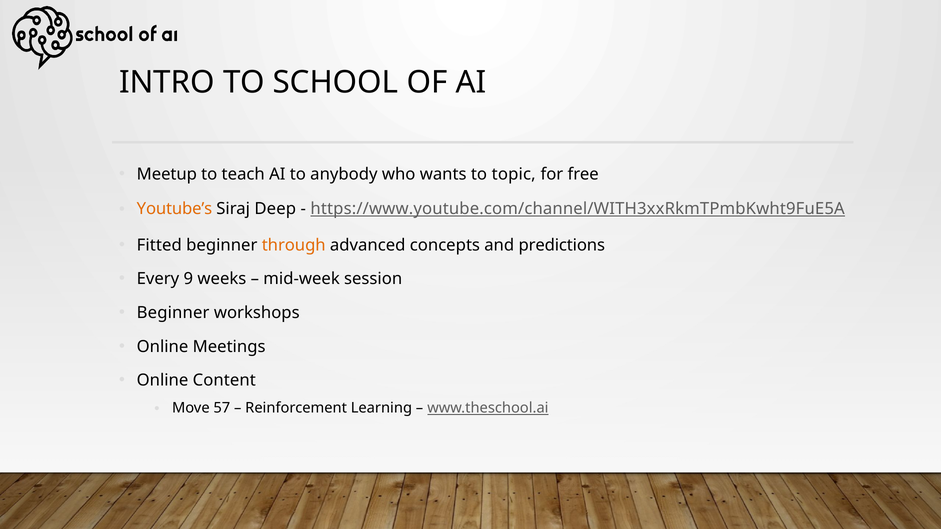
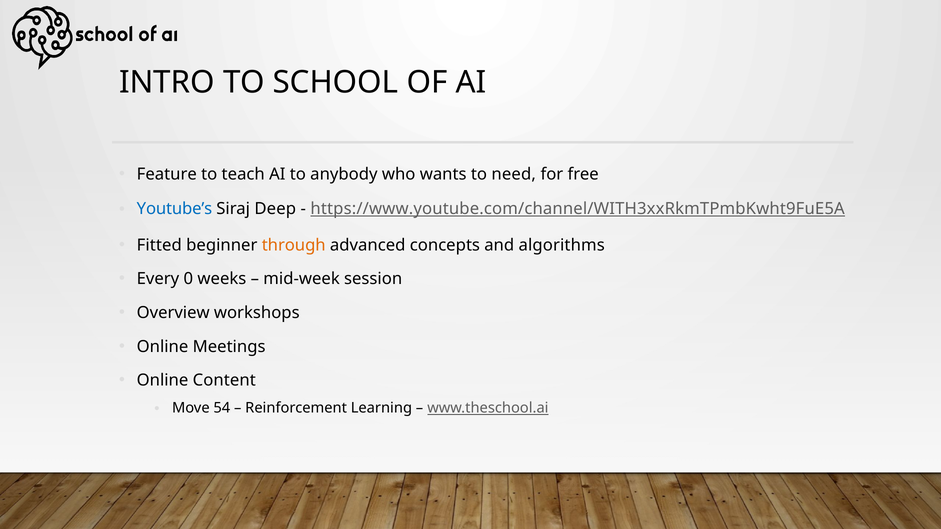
Meetup: Meetup -> Feature
topic: topic -> need
Youtube’s colour: orange -> blue
predictions: predictions -> algorithms
9: 9 -> 0
Beginner at (173, 313): Beginner -> Overview
57: 57 -> 54
